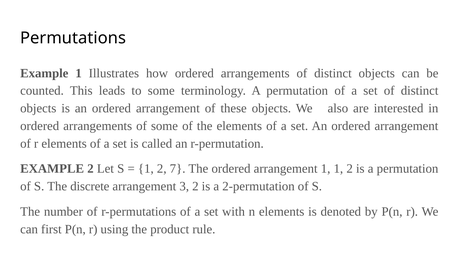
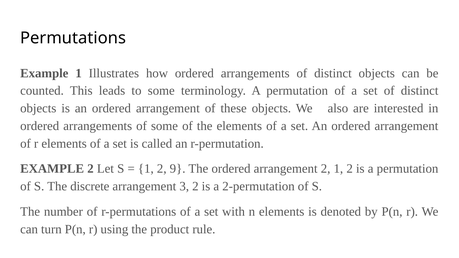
7: 7 -> 9
arrangement 1: 1 -> 2
first: first -> turn
